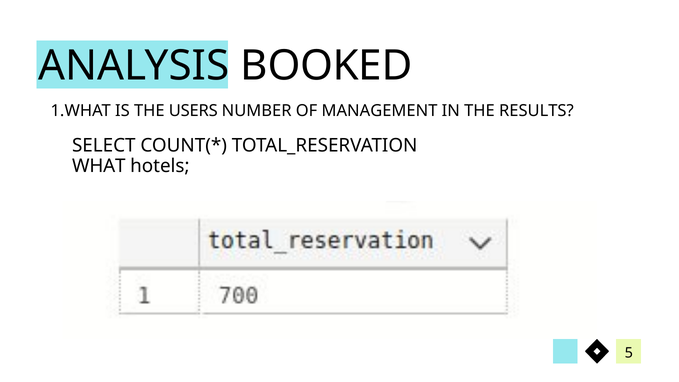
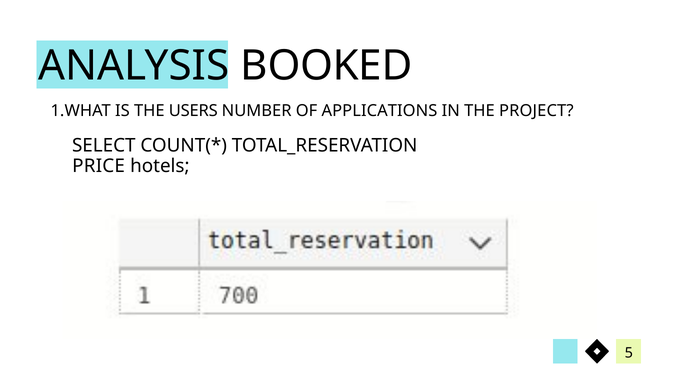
MANAGEMENT: MANAGEMENT -> APPLICATIONS
RESULTS: RESULTS -> PROJECT
WHAT: WHAT -> PRICE
